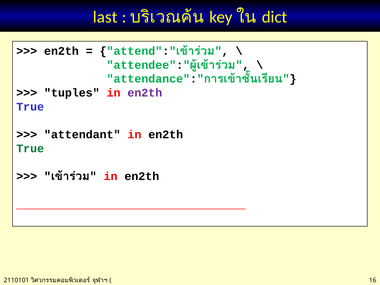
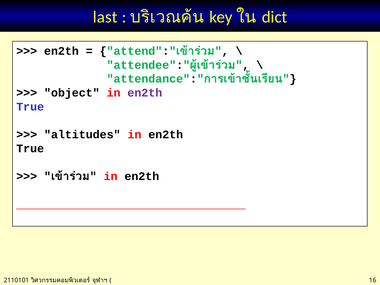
tuples: tuples -> object
attendant: attendant -> altitudes
True at (30, 148) colour: green -> black
